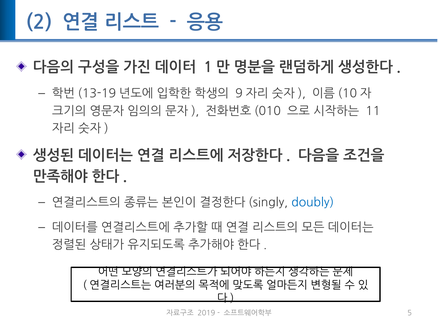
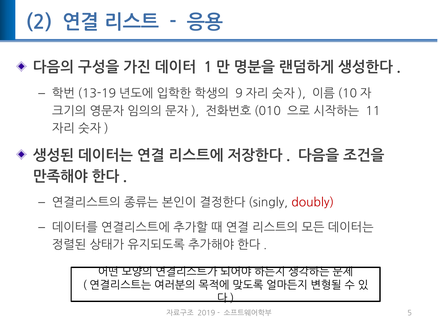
doubly colour: blue -> red
